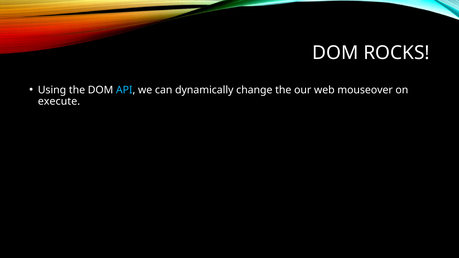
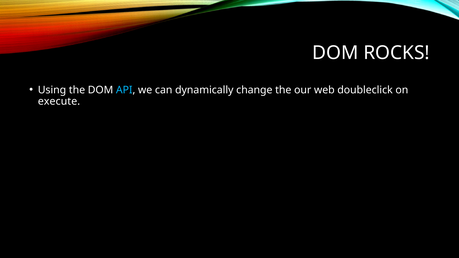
mouseover: mouseover -> doubleclick
